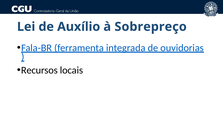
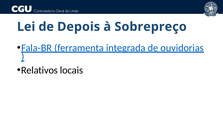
Auxílio: Auxílio -> Depois
Recursos: Recursos -> Relativos
